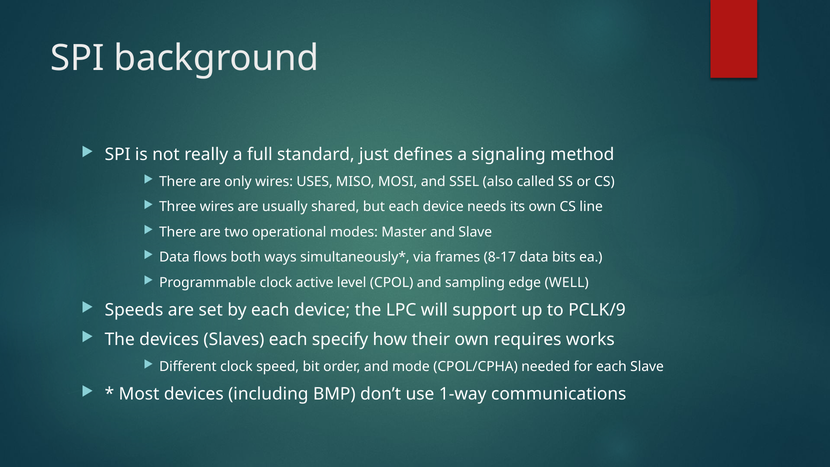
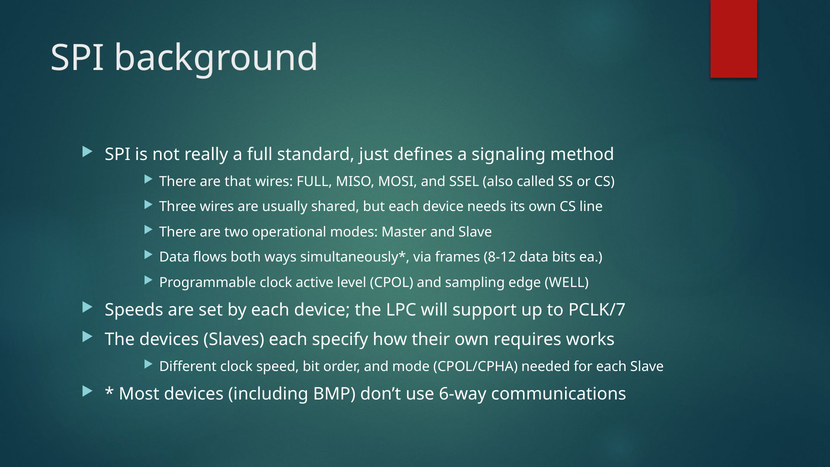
only: only -> that
wires USES: USES -> FULL
8-17: 8-17 -> 8-12
PCLK/9: PCLK/9 -> PCLK/7
1-way: 1-way -> 6-way
